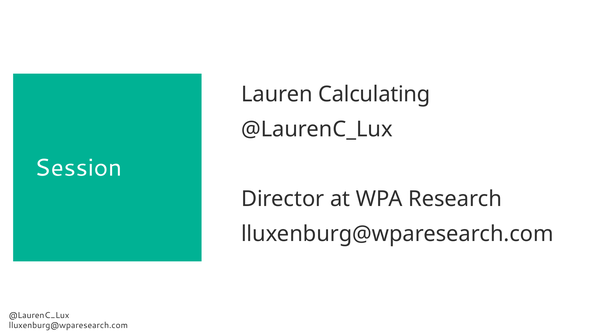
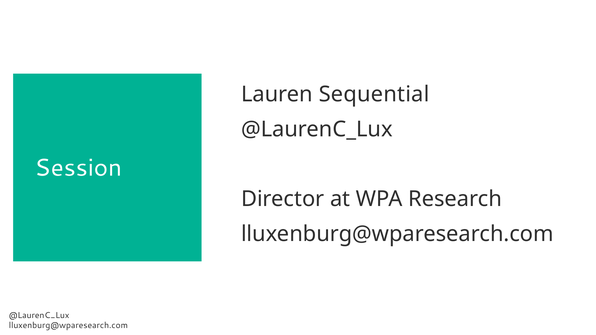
Calculating: Calculating -> Sequential
